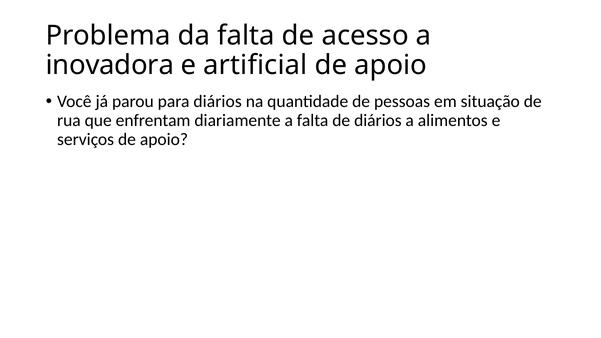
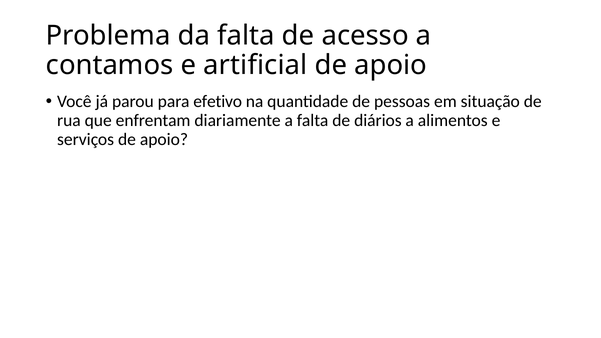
inovadora: inovadora -> contamos
para diários: diários -> efetivo
